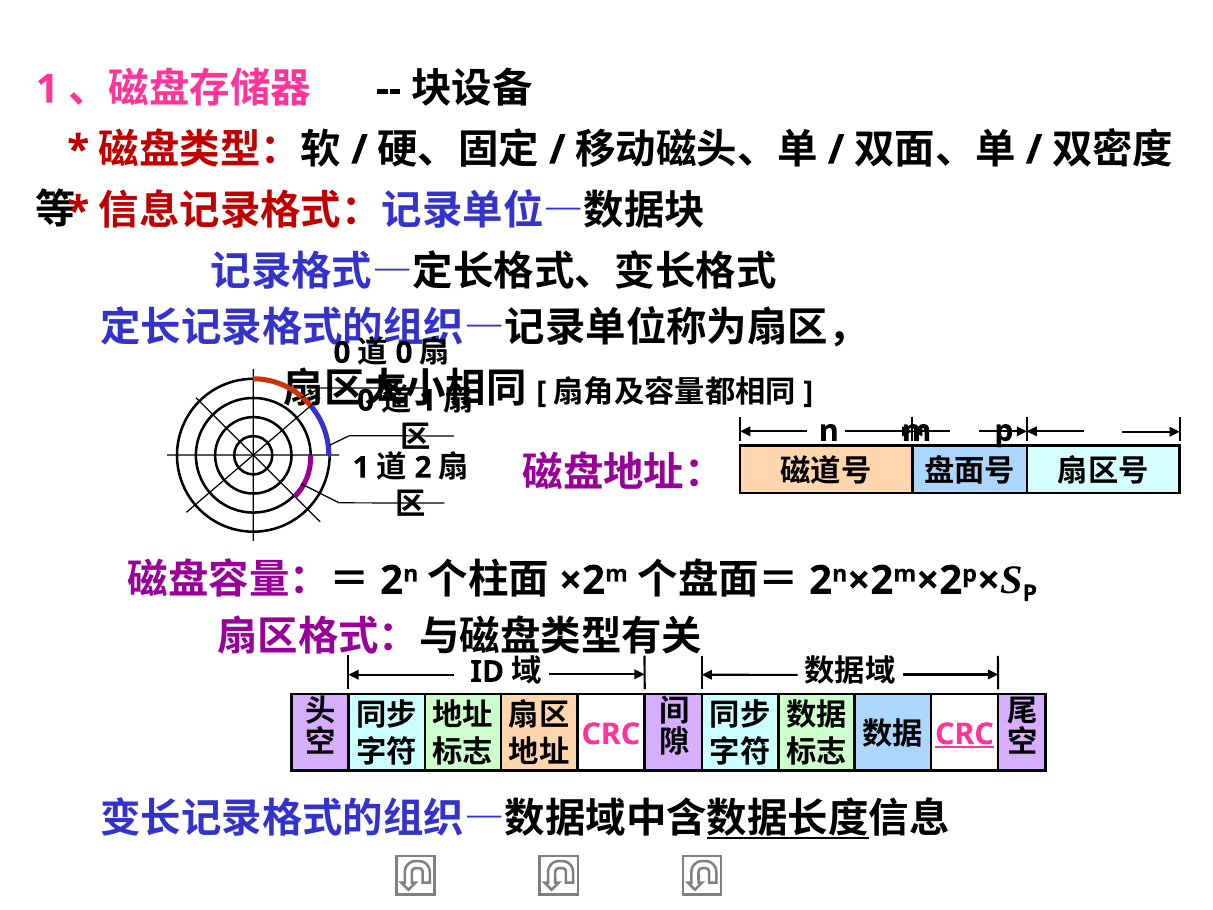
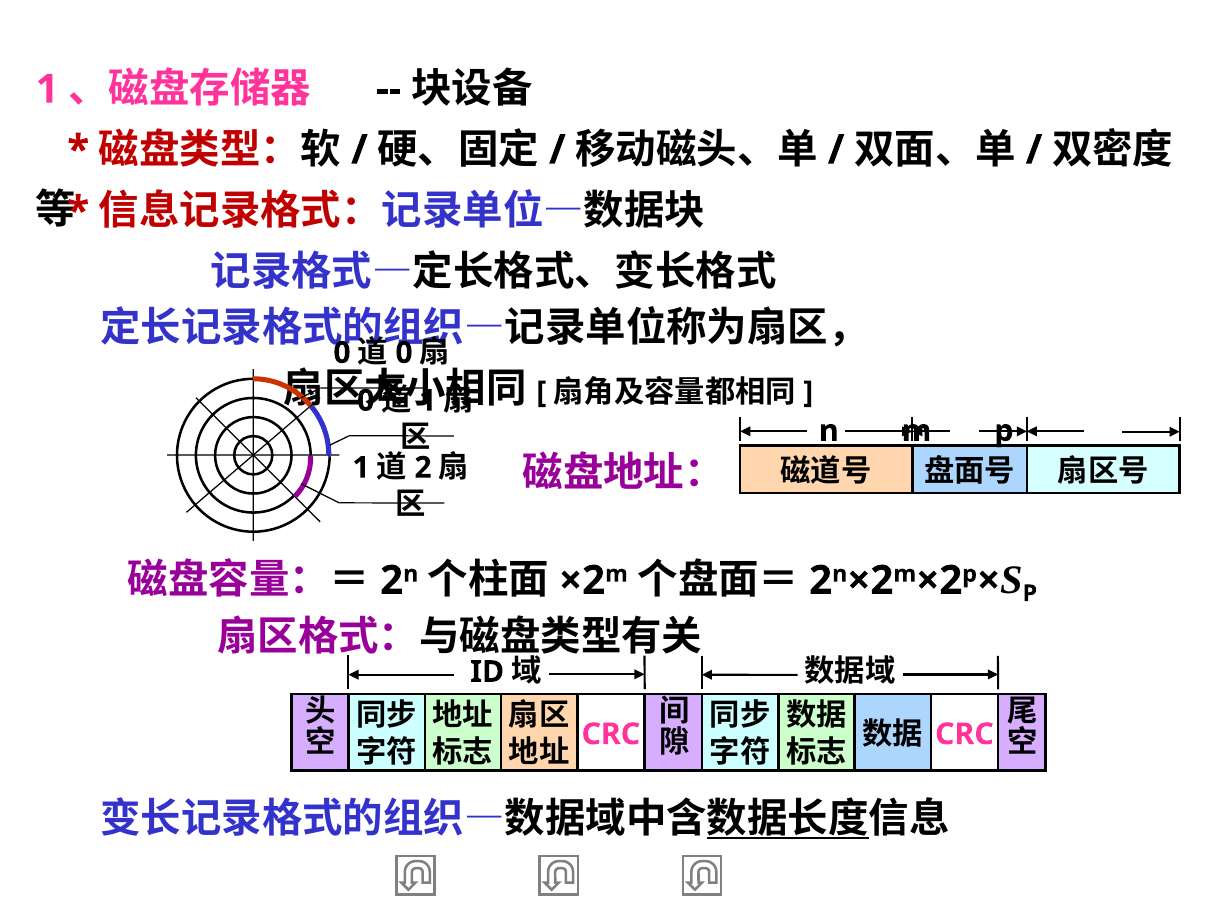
CRC at (964, 734) underline: present -> none
